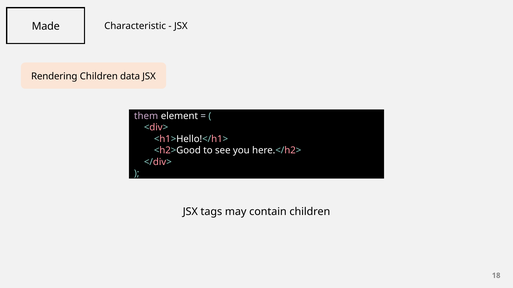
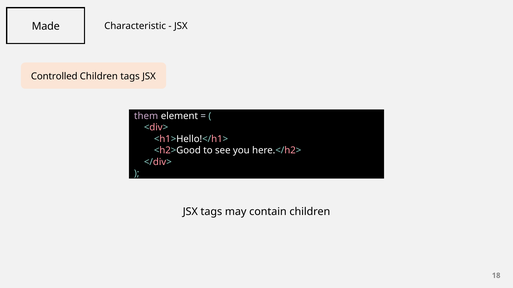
Rendering: Rendering -> Controlled
Children data: data -> tags
